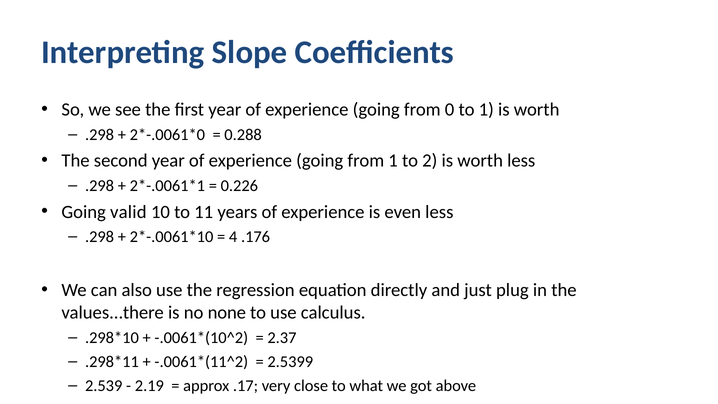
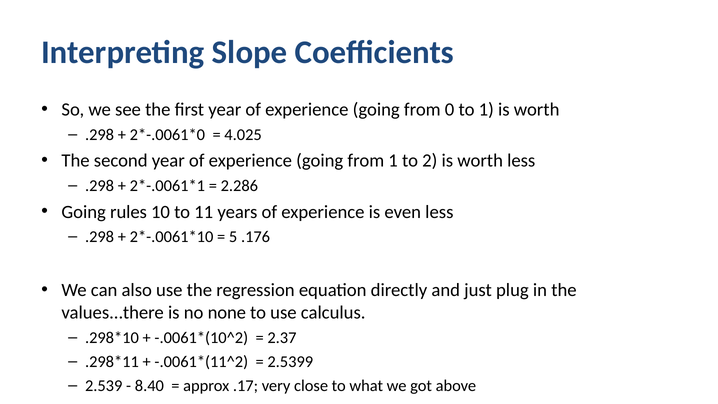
0.288: 0.288 -> 4.025
0.226: 0.226 -> 2.286
valid: valid -> rules
4: 4 -> 5
2.19: 2.19 -> 8.40
